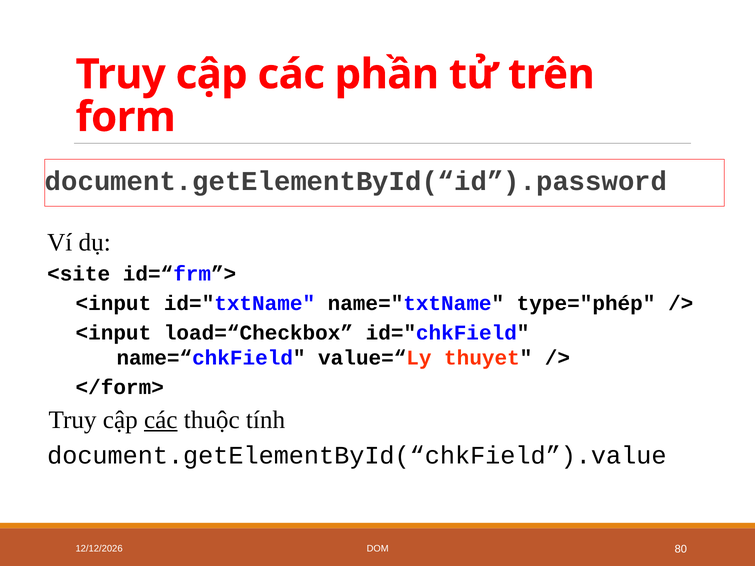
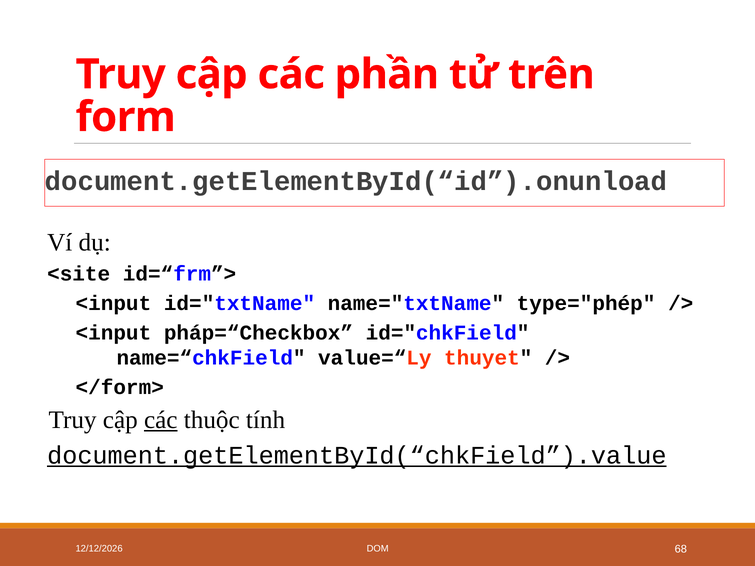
document.getElementById(“id”).password: document.getElementById(“id”).password -> document.getElementById(“id”).onunload
load=“Checkbox: load=“Checkbox -> pháp=“Checkbox
document.getElementById(“chkField”).value underline: none -> present
80: 80 -> 68
